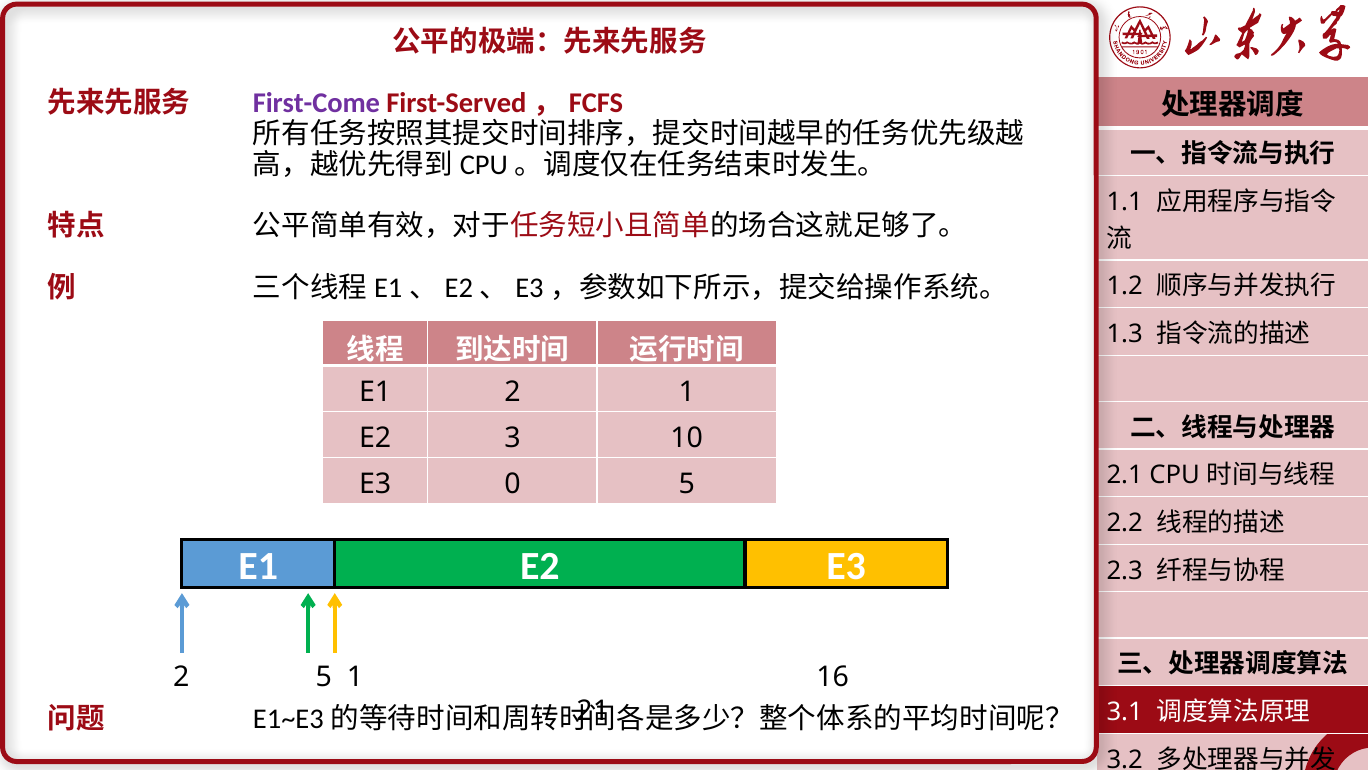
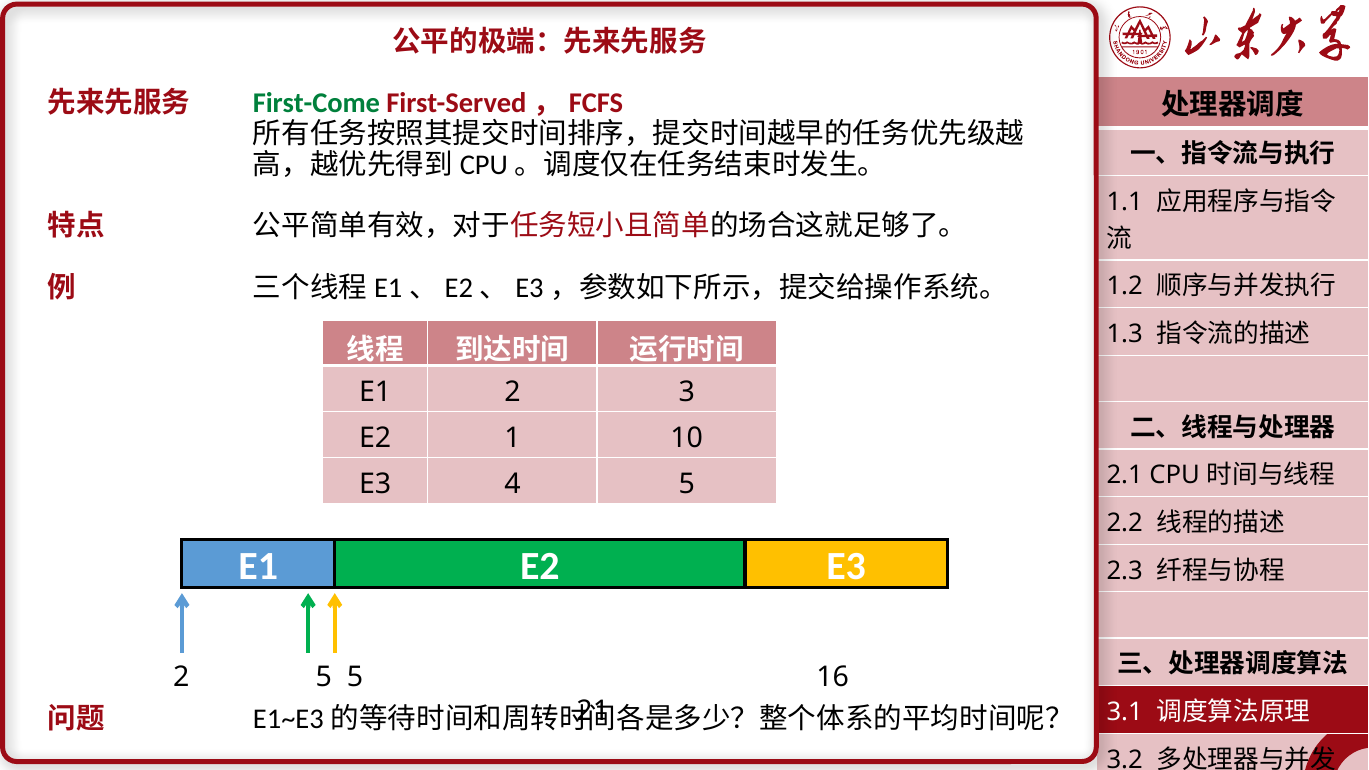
First-Come colour: purple -> green
2 1: 1 -> 3
3: 3 -> 1
0: 0 -> 4
5 1: 1 -> 5
